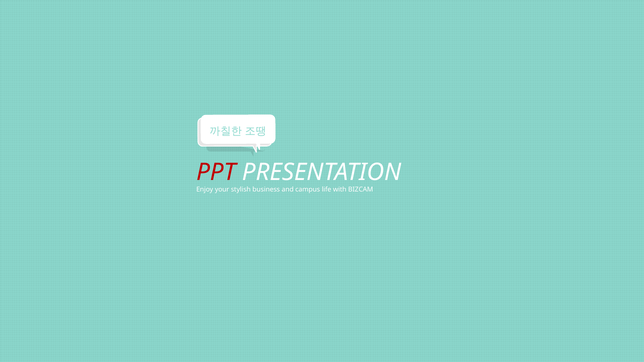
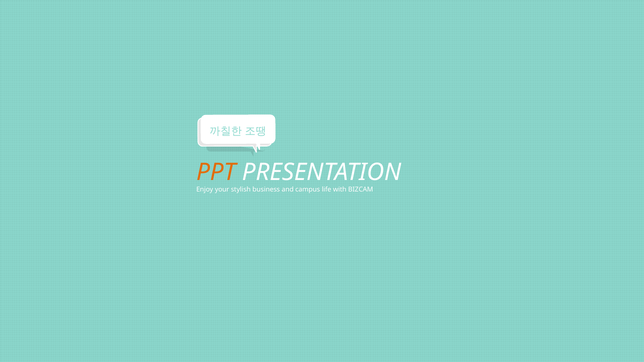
PPT colour: red -> orange
